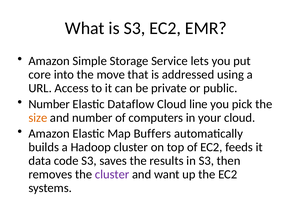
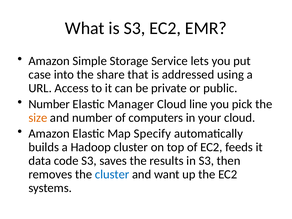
core: core -> case
move: move -> share
Dataflow: Dataflow -> Manager
Buffers: Buffers -> Specify
cluster at (112, 174) colour: purple -> blue
